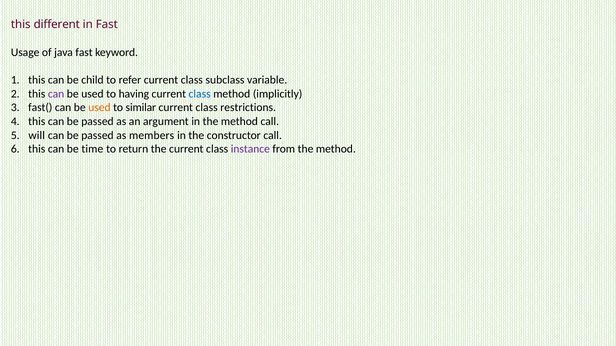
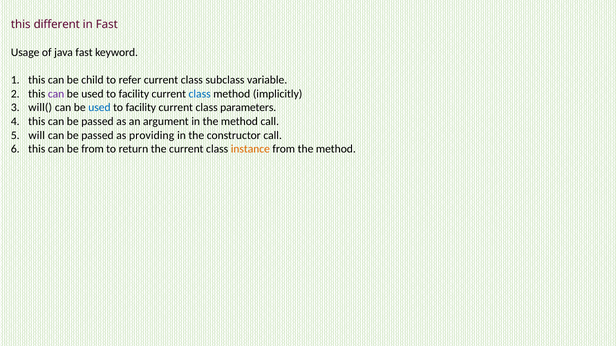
having at (134, 94): having -> facility
fast(: fast( -> will(
used at (99, 108) colour: orange -> blue
similar at (141, 108): similar -> facility
restrictions: restrictions -> parameters
members: members -> providing
be time: time -> from
instance colour: purple -> orange
